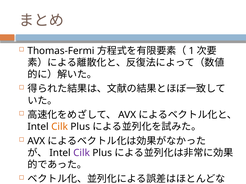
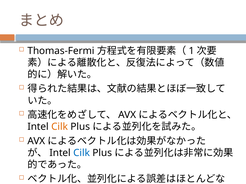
Cilk at (82, 153) colour: purple -> blue
